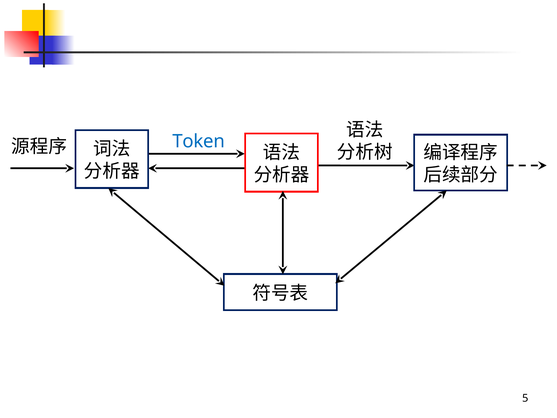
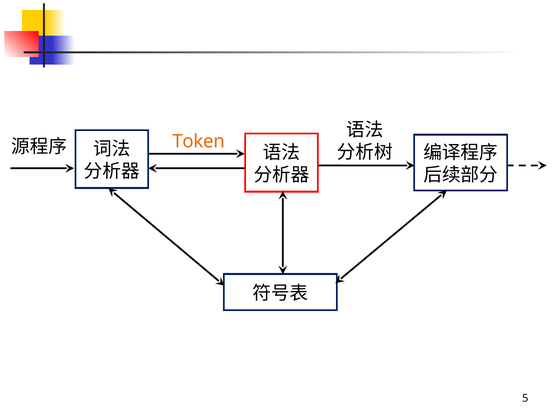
Token colour: blue -> orange
